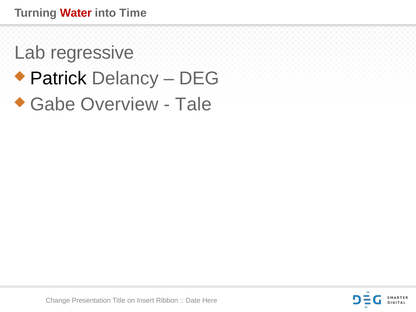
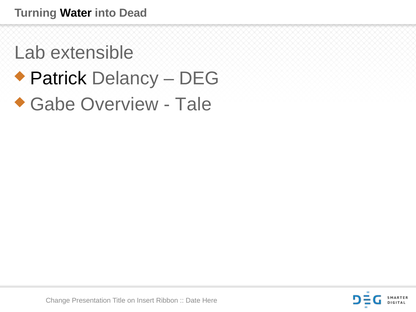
Water colour: red -> black
Time: Time -> Dead
regressive: regressive -> extensible
